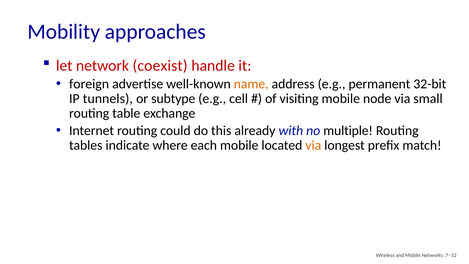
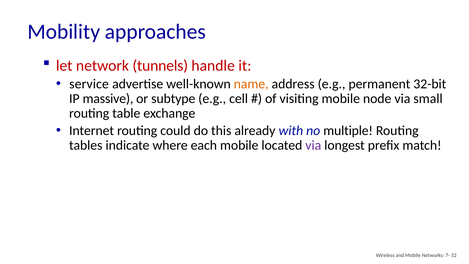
coexist: coexist -> tunnels
foreign: foreign -> service
tunnels: tunnels -> massive
via at (313, 145) colour: orange -> purple
